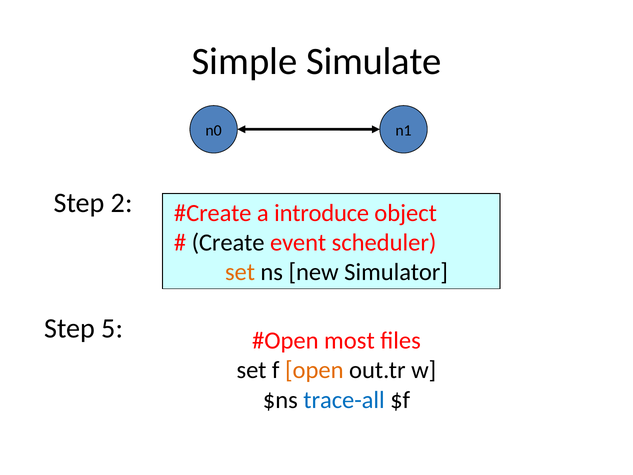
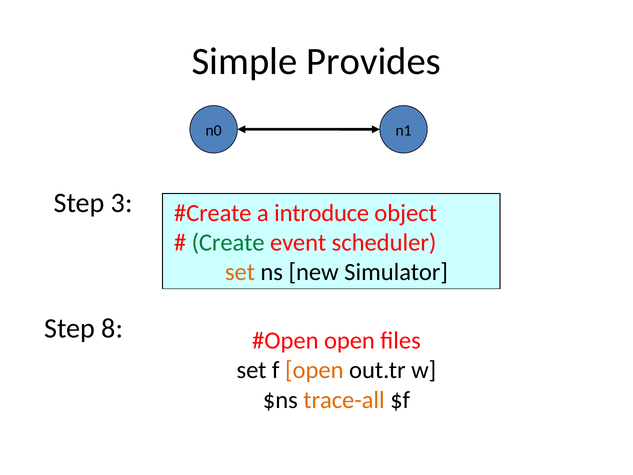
Simulate: Simulate -> Provides
2: 2 -> 3
Create colour: black -> green
5: 5 -> 8
most at (349, 341): most -> open
trace-all colour: blue -> orange
